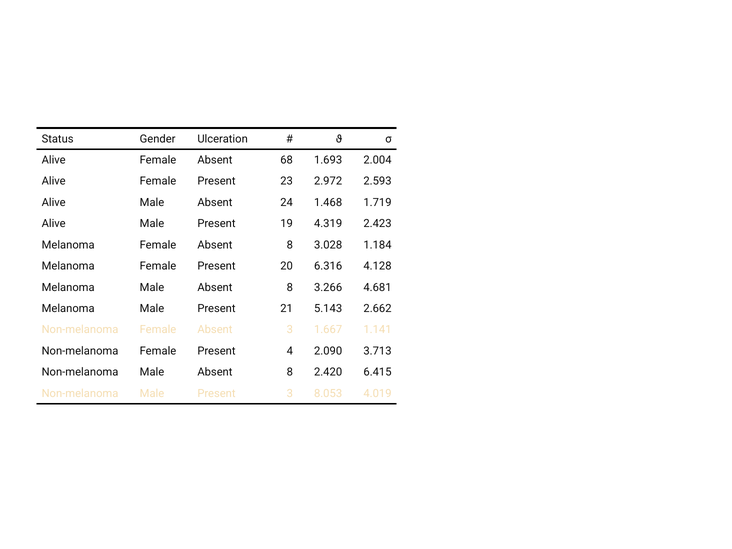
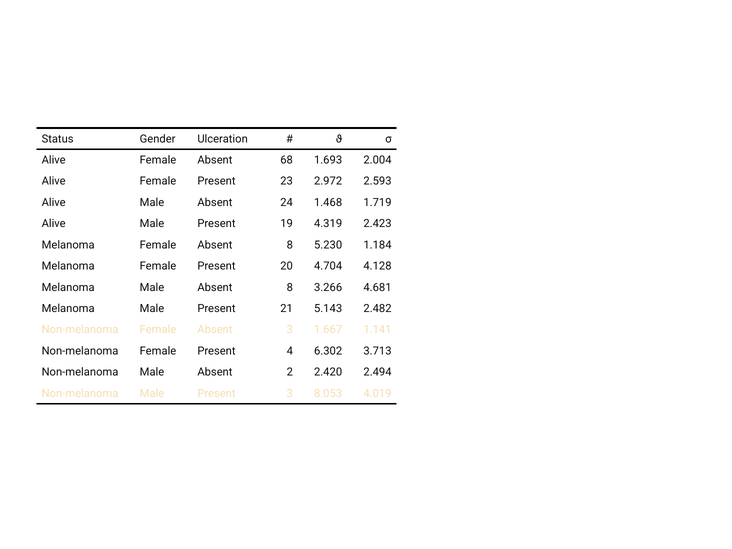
3.028: 3.028 -> 5.230
6.316: 6.316 -> 4.704
2.662: 2.662 -> 2.482
2.090: 2.090 -> 6.302
Non-melanoma Male Absent 8: 8 -> 2
6.415: 6.415 -> 2.494
